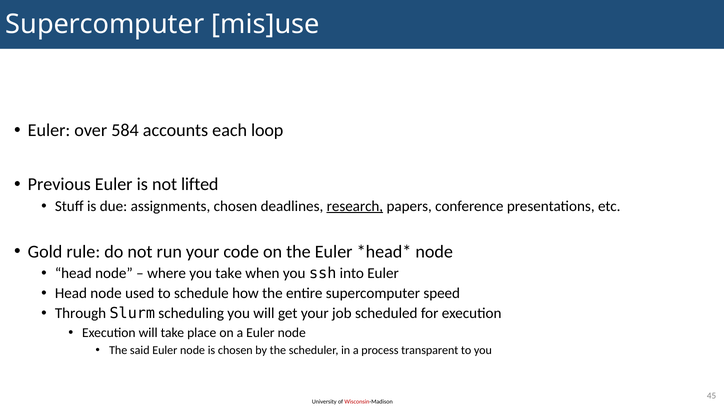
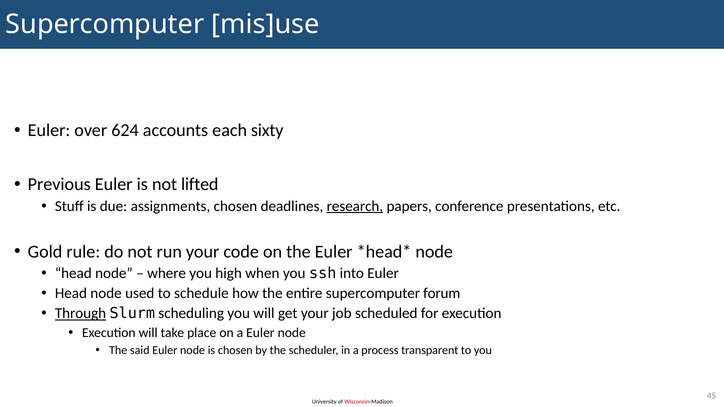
584: 584 -> 624
loop: loop -> sixty
you take: take -> high
speed: speed -> forum
Through underline: none -> present
